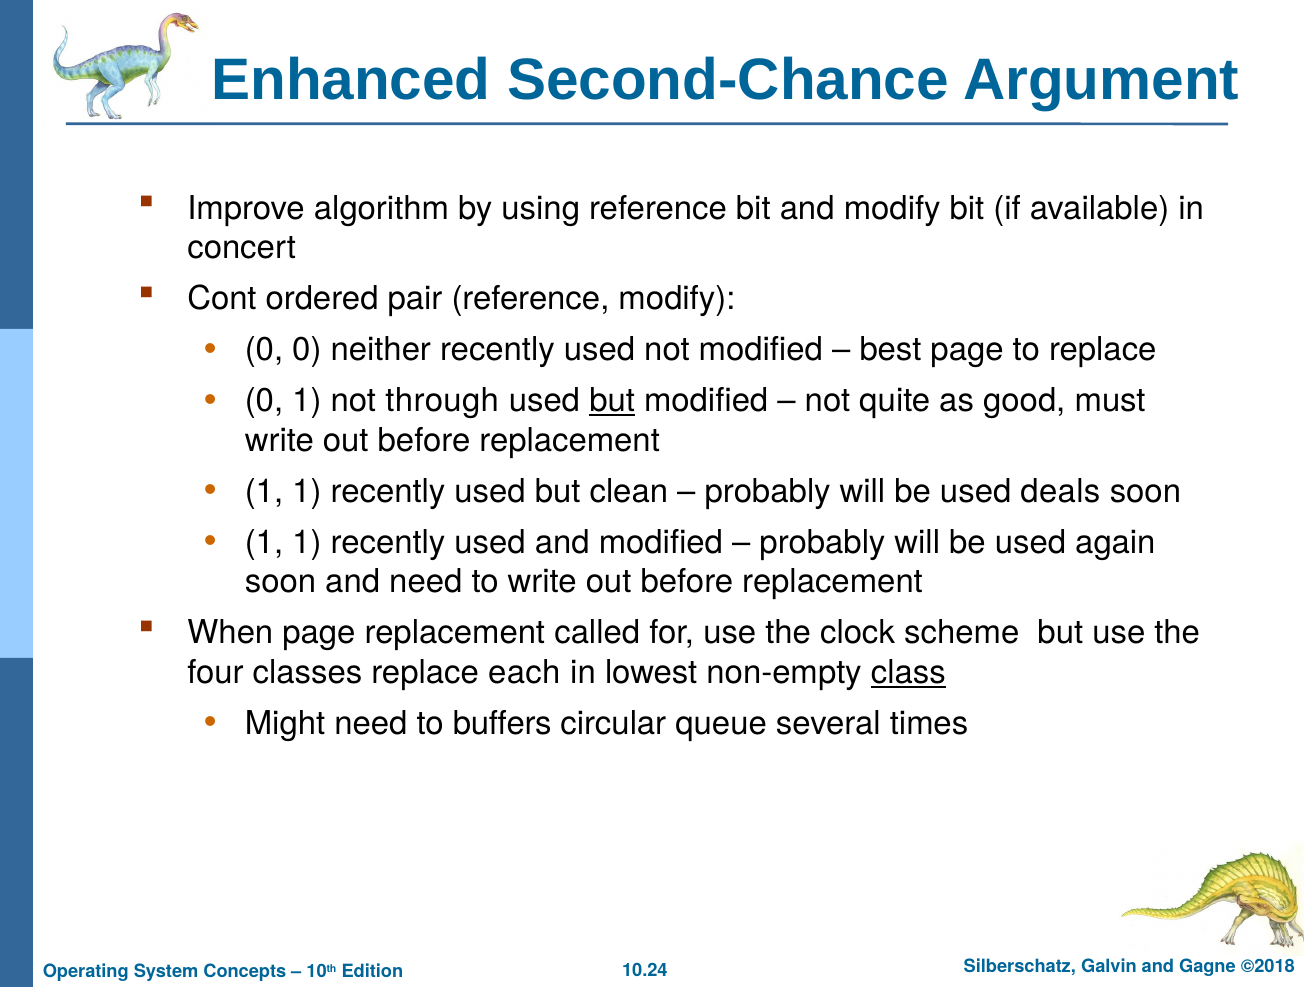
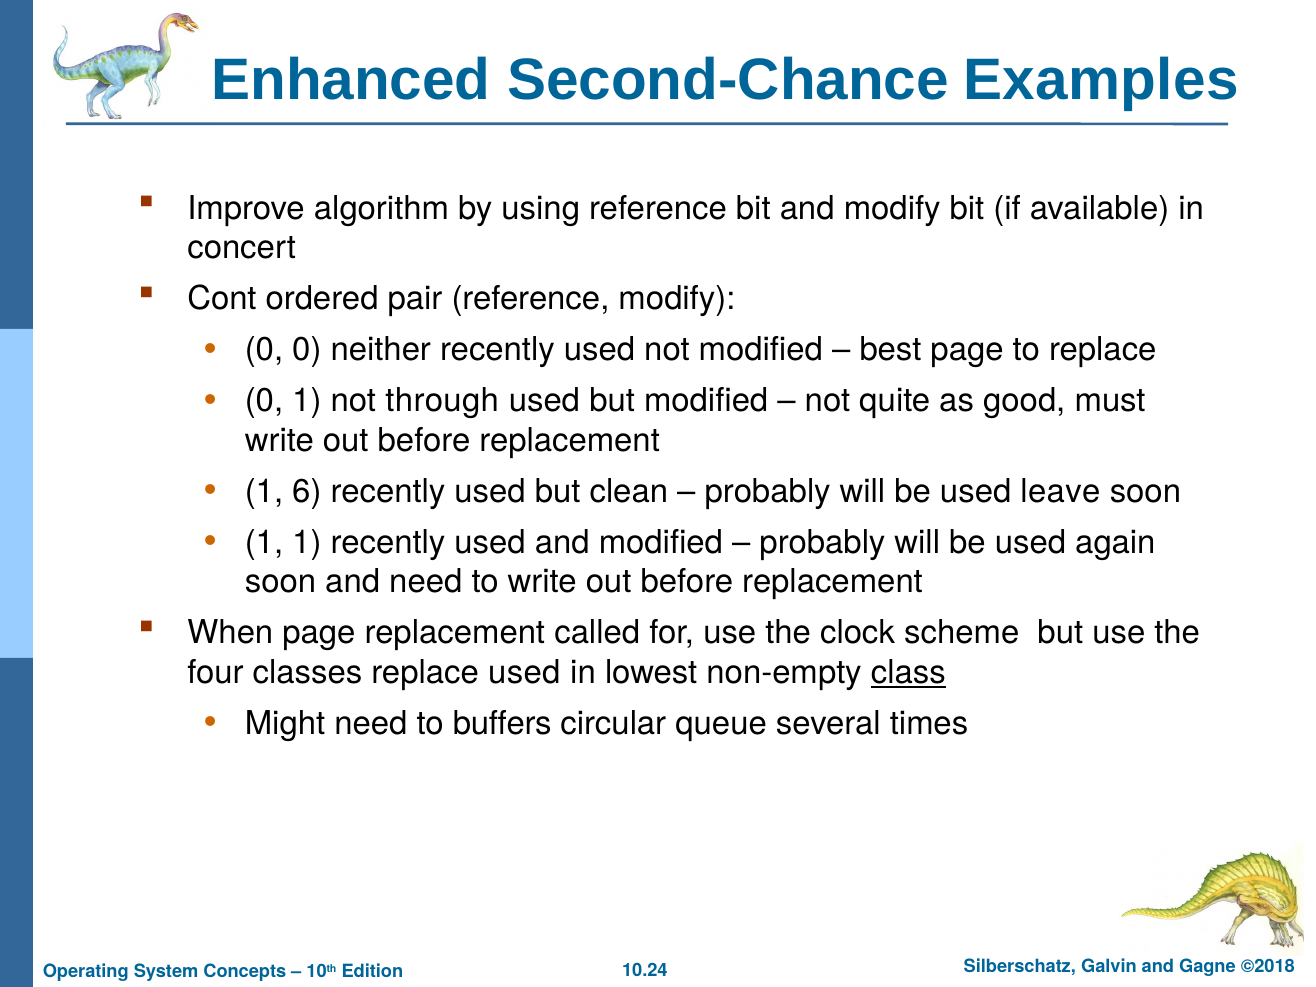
Argument: Argument -> Examples
but at (612, 401) underline: present -> none
1 at (307, 491): 1 -> 6
deals: deals -> leave
replace each: each -> used
